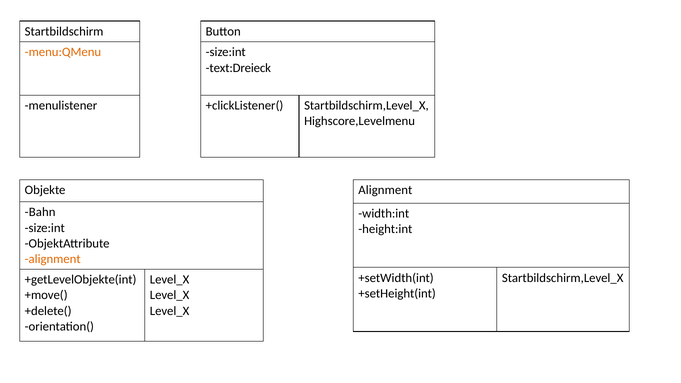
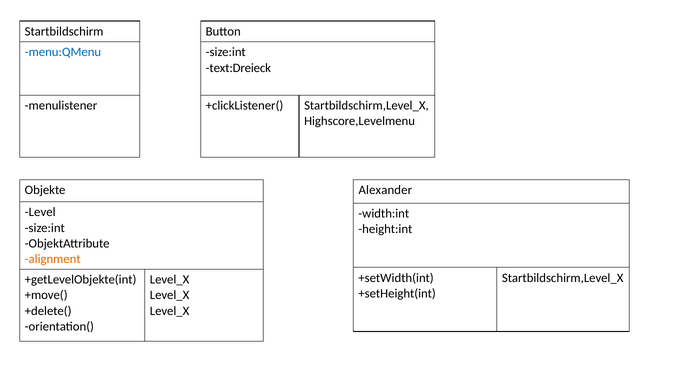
menu:QMenu colour: orange -> blue
Alignment at (385, 190): Alignment -> Alexander
Bahn: Bahn -> Level
